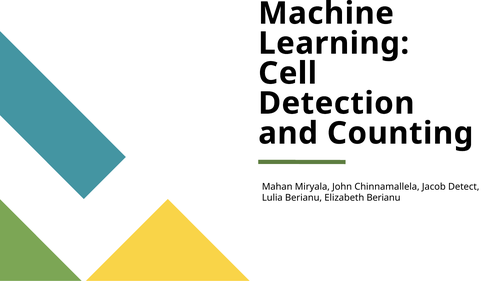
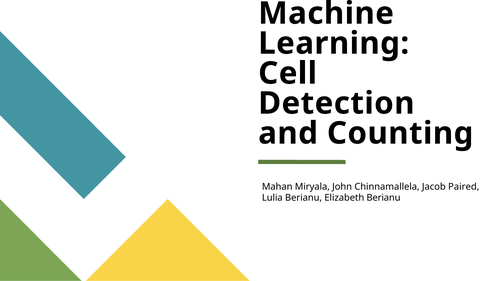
Detect: Detect -> Paired
